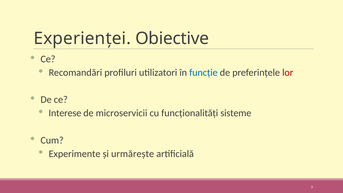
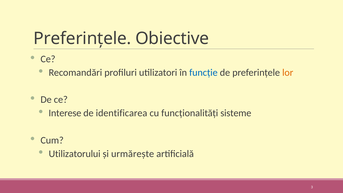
Experienței at (82, 38): Experienței -> Preferințele
lor colour: red -> orange
microservicii: microservicii -> identificarea
Experimente: Experimente -> Utilizatorului
